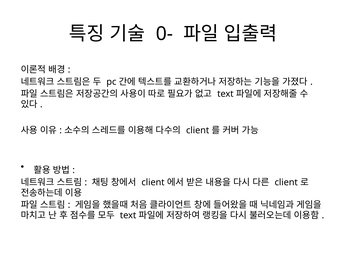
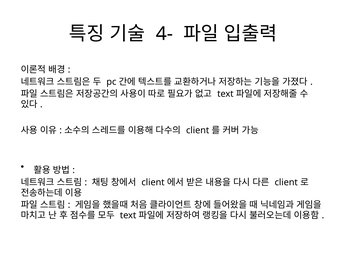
0-: 0- -> 4-
